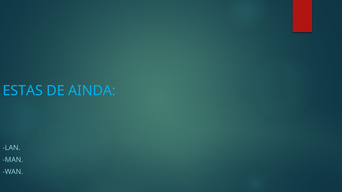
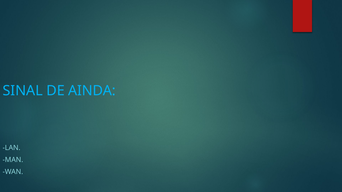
ESTAS: ESTAS -> SINAL
